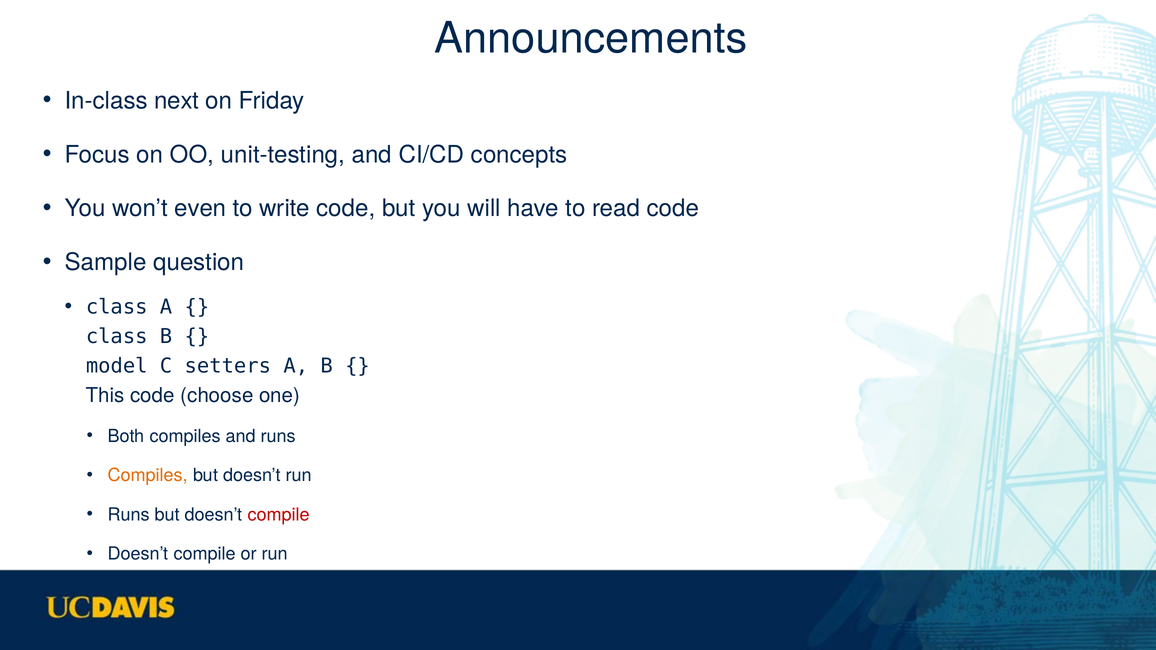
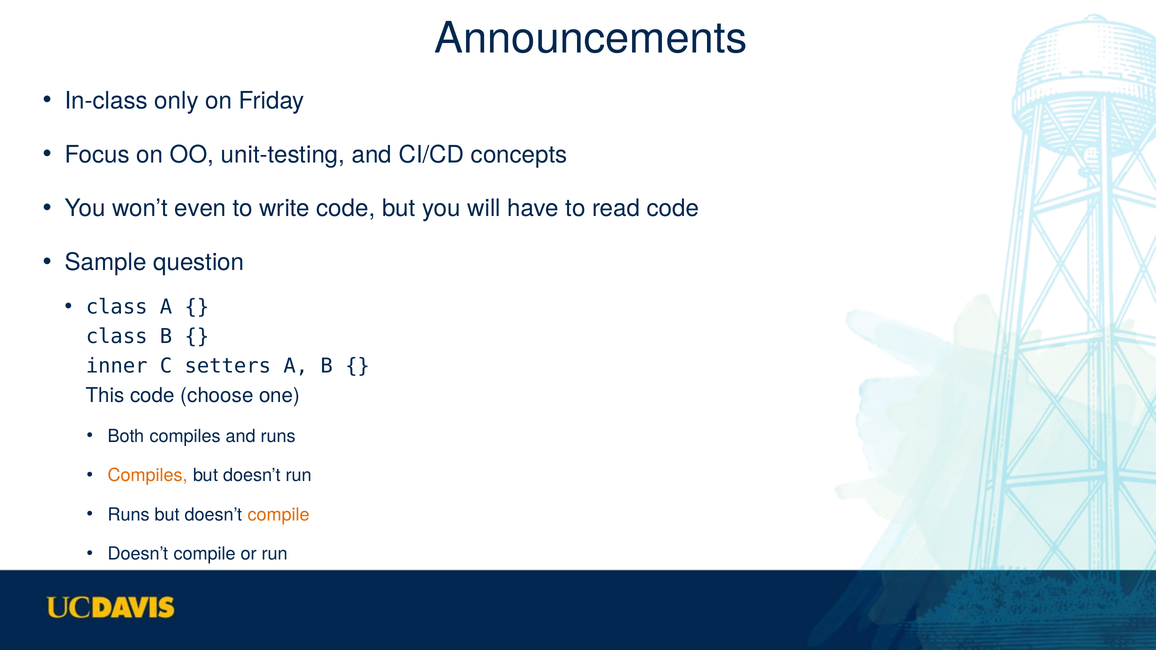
next: next -> only
model: model -> inner
compile at (279, 515) colour: red -> orange
